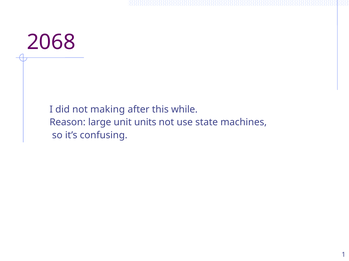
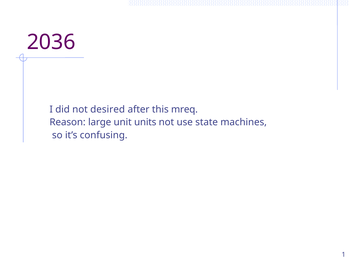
2068: 2068 -> 2036
making: making -> desired
while: while -> mreq
